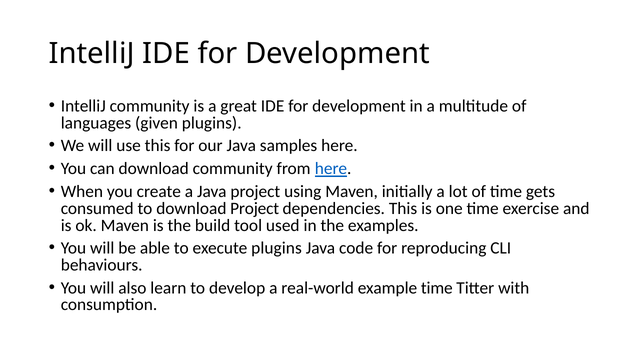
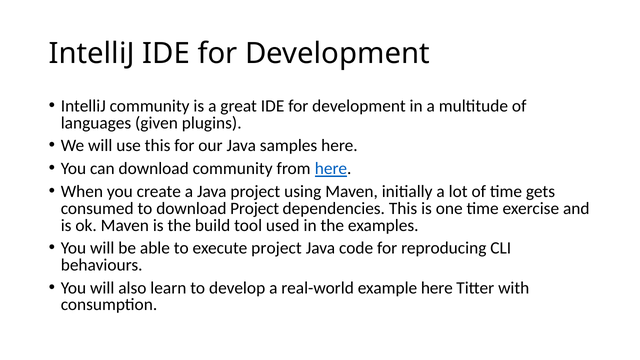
execute plugins: plugins -> project
example time: time -> here
